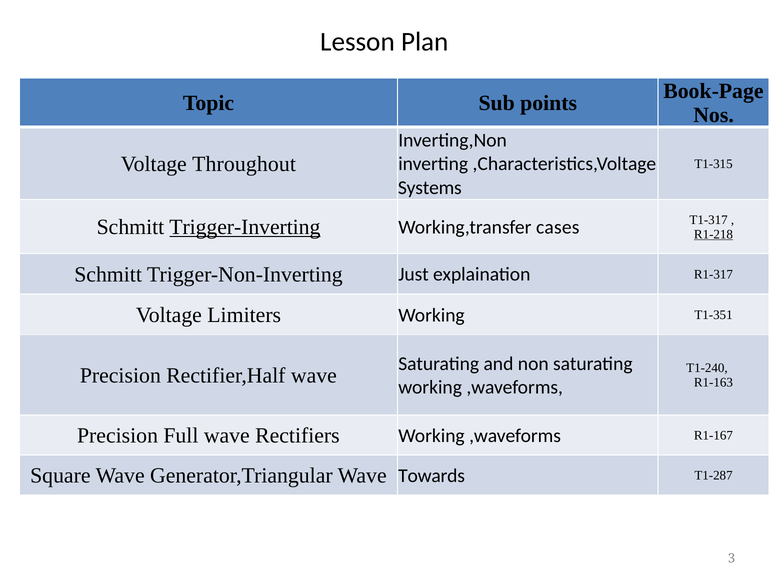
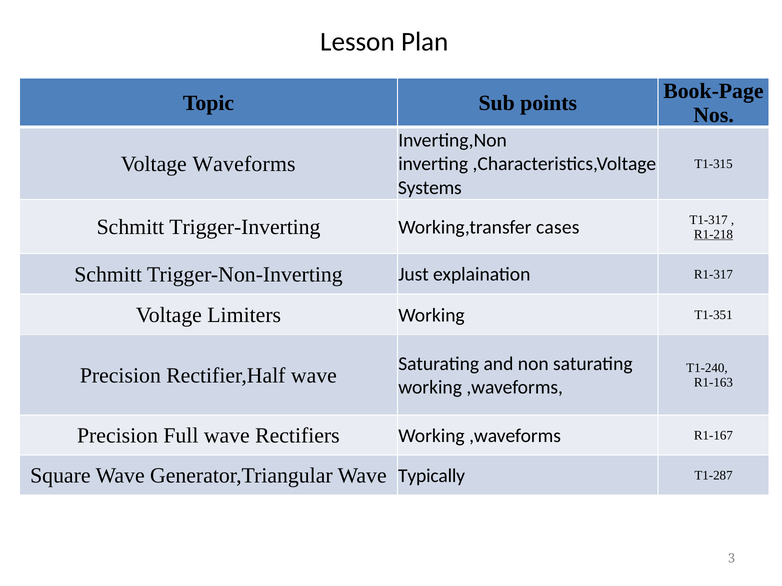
Throughout: Throughout -> Waveforms
Trigger-Inverting underline: present -> none
Towards: Towards -> Typically
